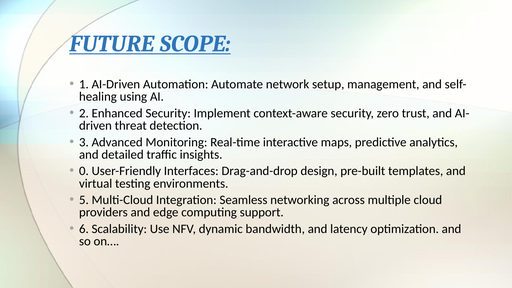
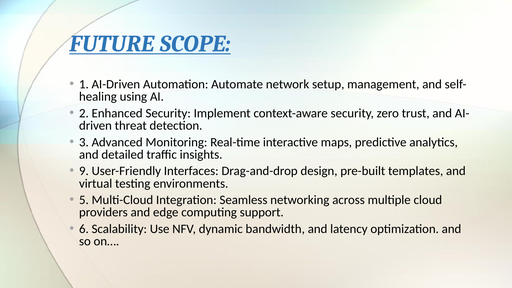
0: 0 -> 9
